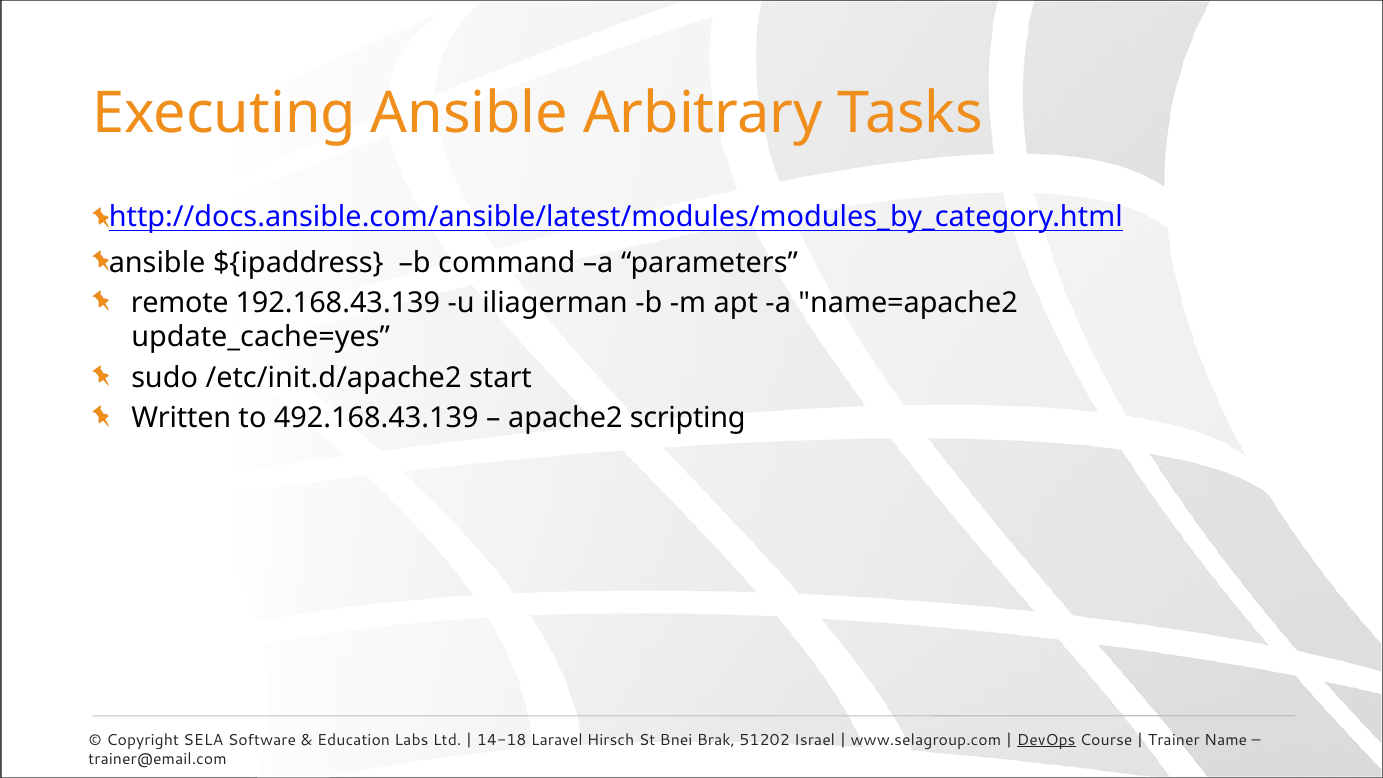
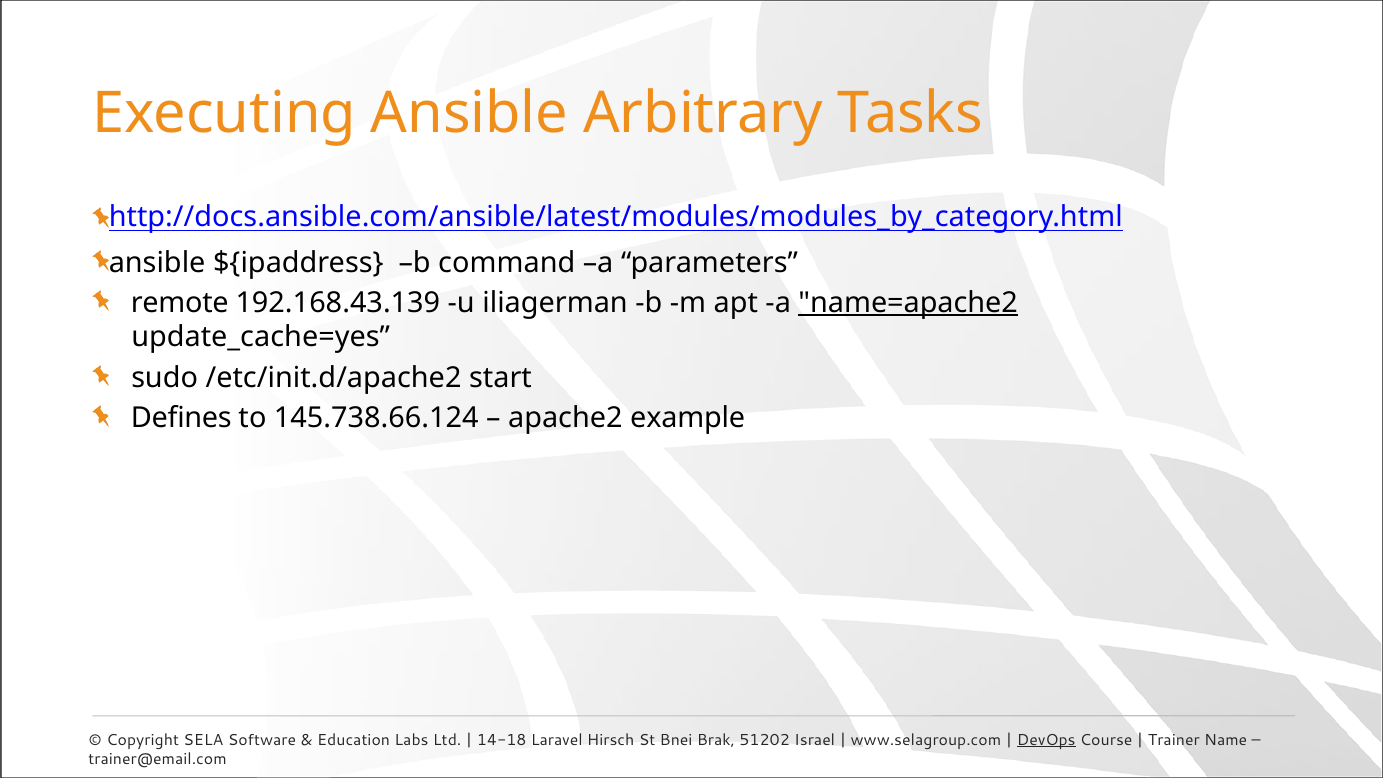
name=apache2 underline: none -> present
Written: Written -> Defines
492.168.43.139: 492.168.43.139 -> 145.738.66.124
scripting: scripting -> example
